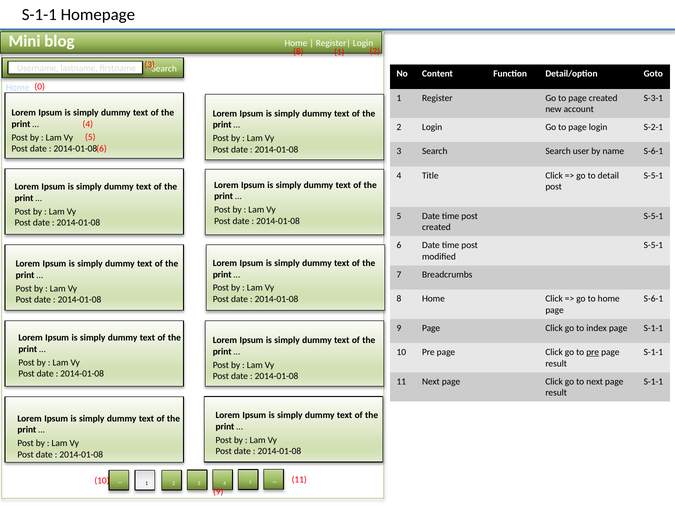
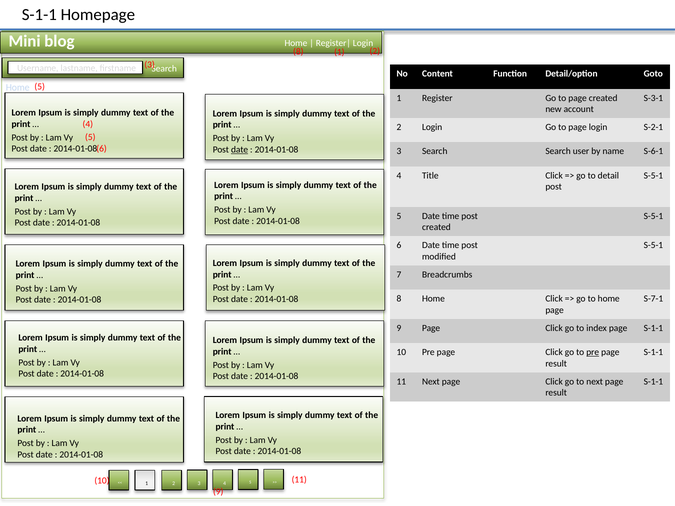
Home 0: 0 -> 5
date at (240, 150) underline: none -> present
S-6-1 at (653, 299): S-6-1 -> S-7-1
